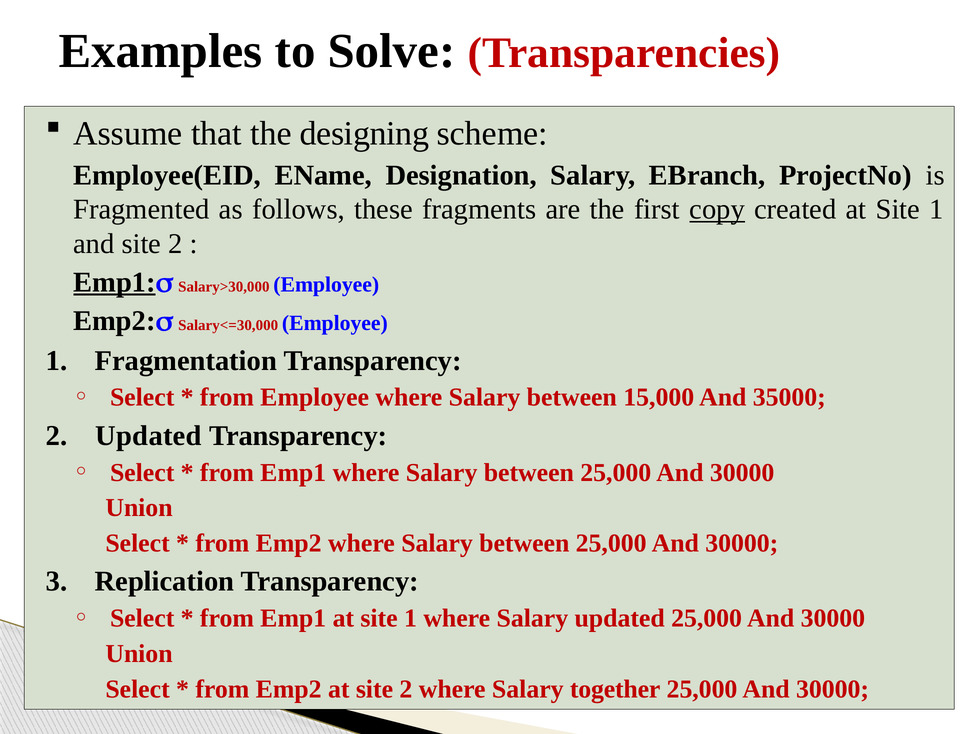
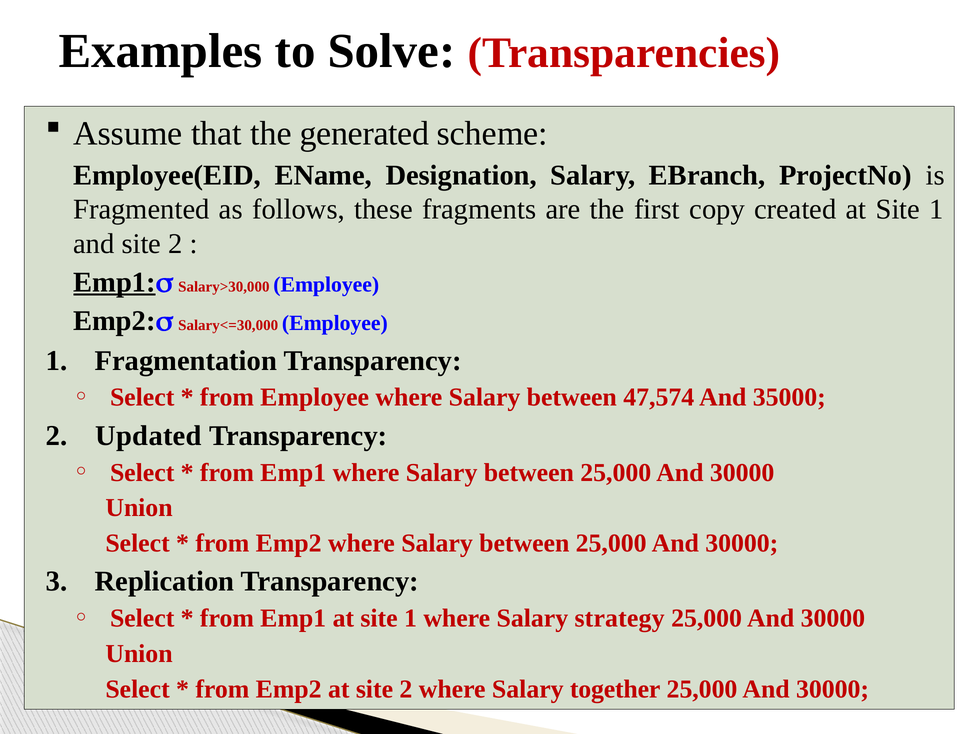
designing: designing -> generated
copy underline: present -> none
15,000: 15,000 -> 47,574
Salary updated: updated -> strategy
